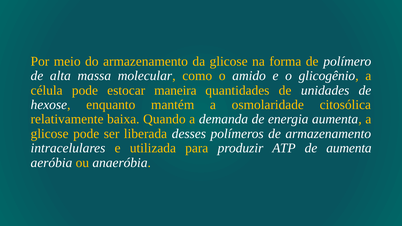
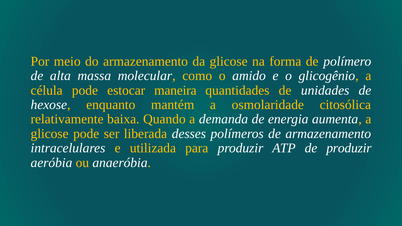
de aumenta: aumenta -> produzir
